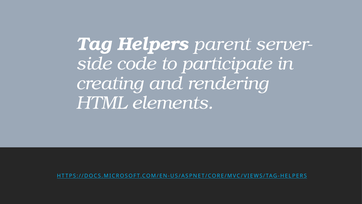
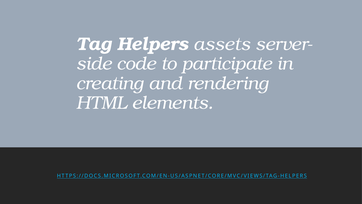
parent: parent -> assets
